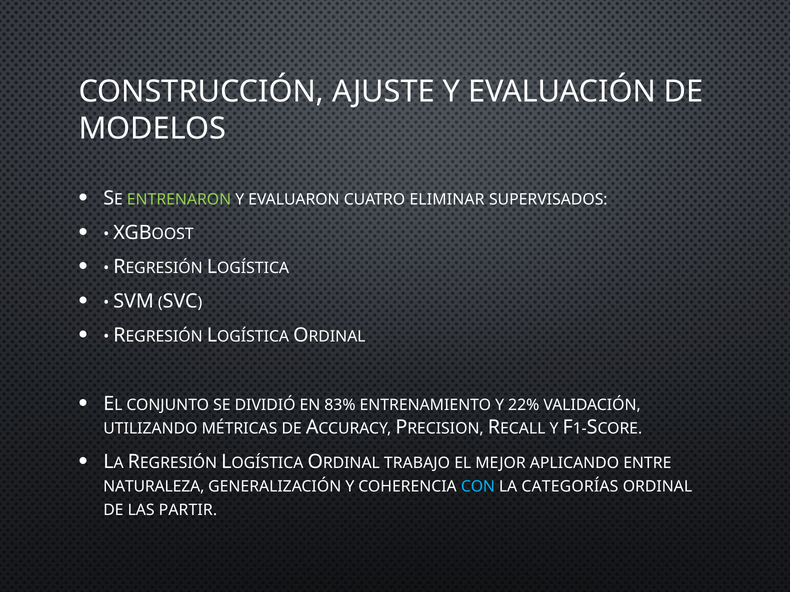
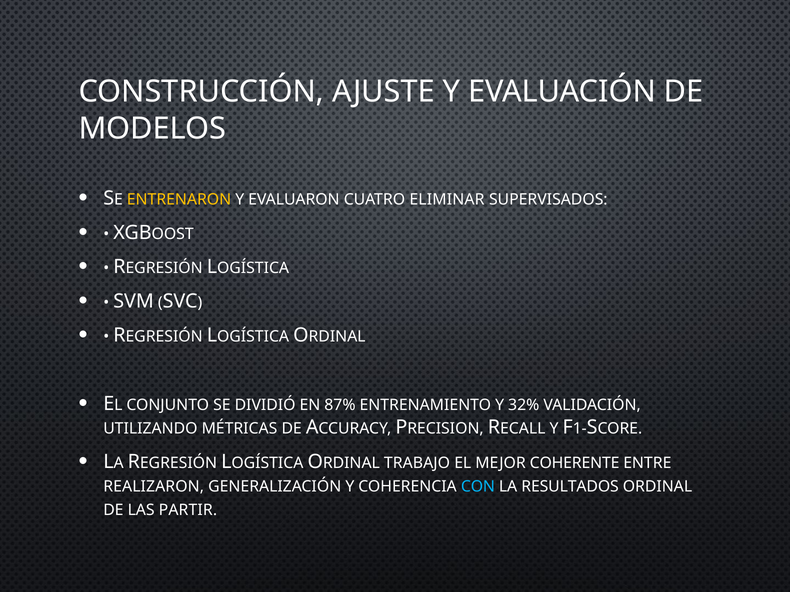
ENTRENARON colour: light green -> yellow
83%: 83% -> 87%
22%: 22% -> 32%
APLICANDO: APLICANDO -> COHERENTE
NATURALEZA: NATURALEZA -> REALIZARON
CATEGORÍAS: CATEGORÍAS -> RESULTADOS
